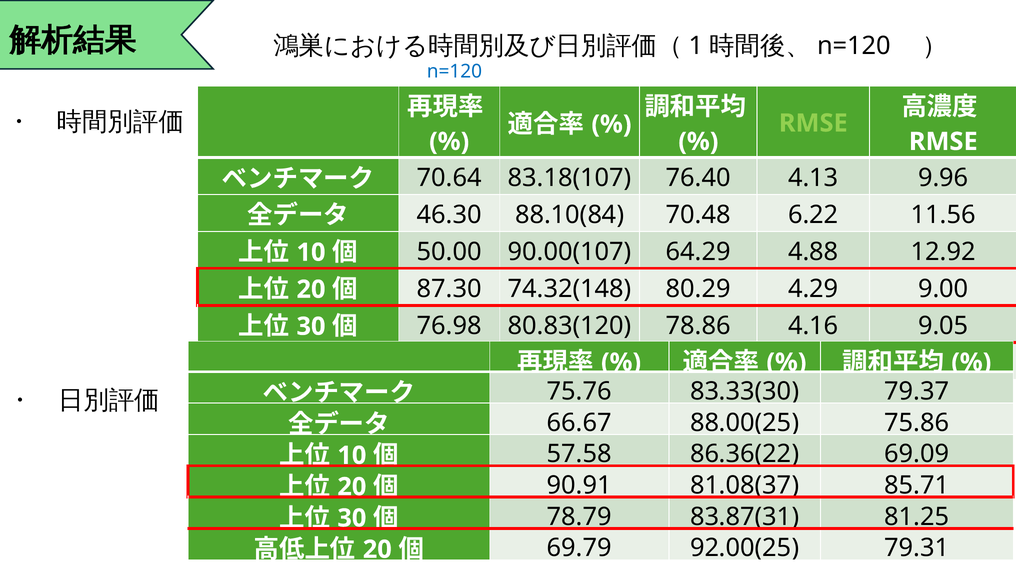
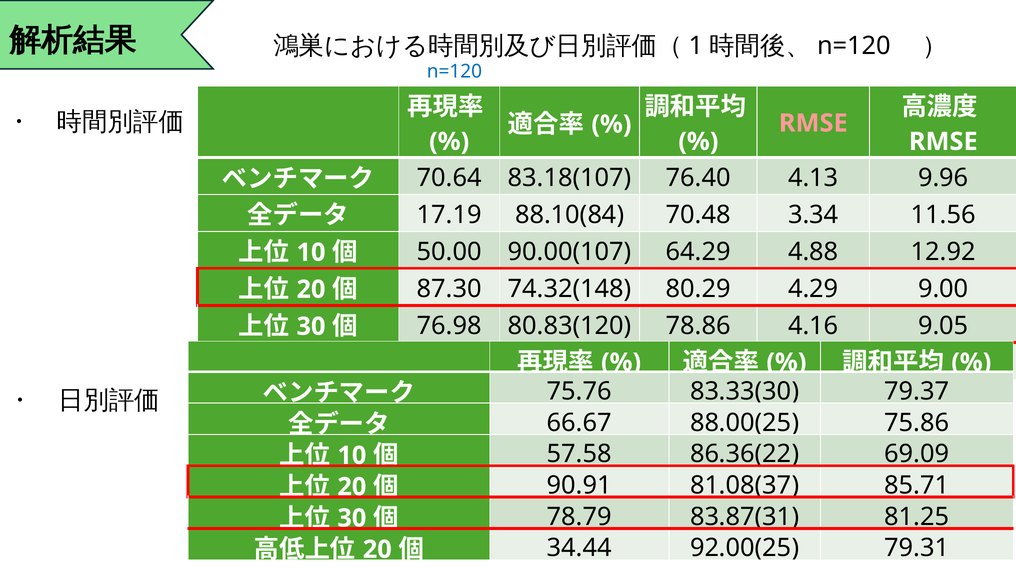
RMSE at (813, 123) colour: light green -> pink
46.30: 46.30 -> 17.19
6.22: 6.22 -> 3.34
69.79: 69.79 -> 34.44
